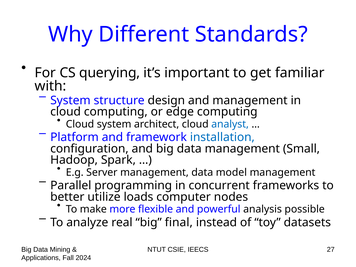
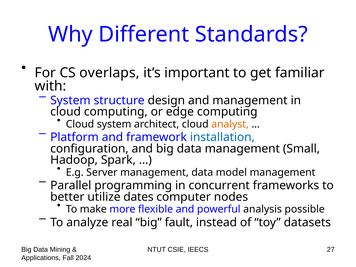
querying: querying -> overlaps
analyst colour: blue -> orange
loads: loads -> dates
final: final -> fault
